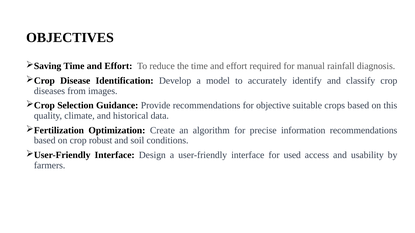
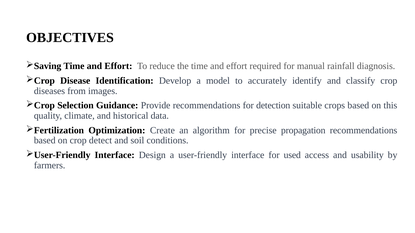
objective: objective -> detection
information: information -> propagation
robust: robust -> detect
